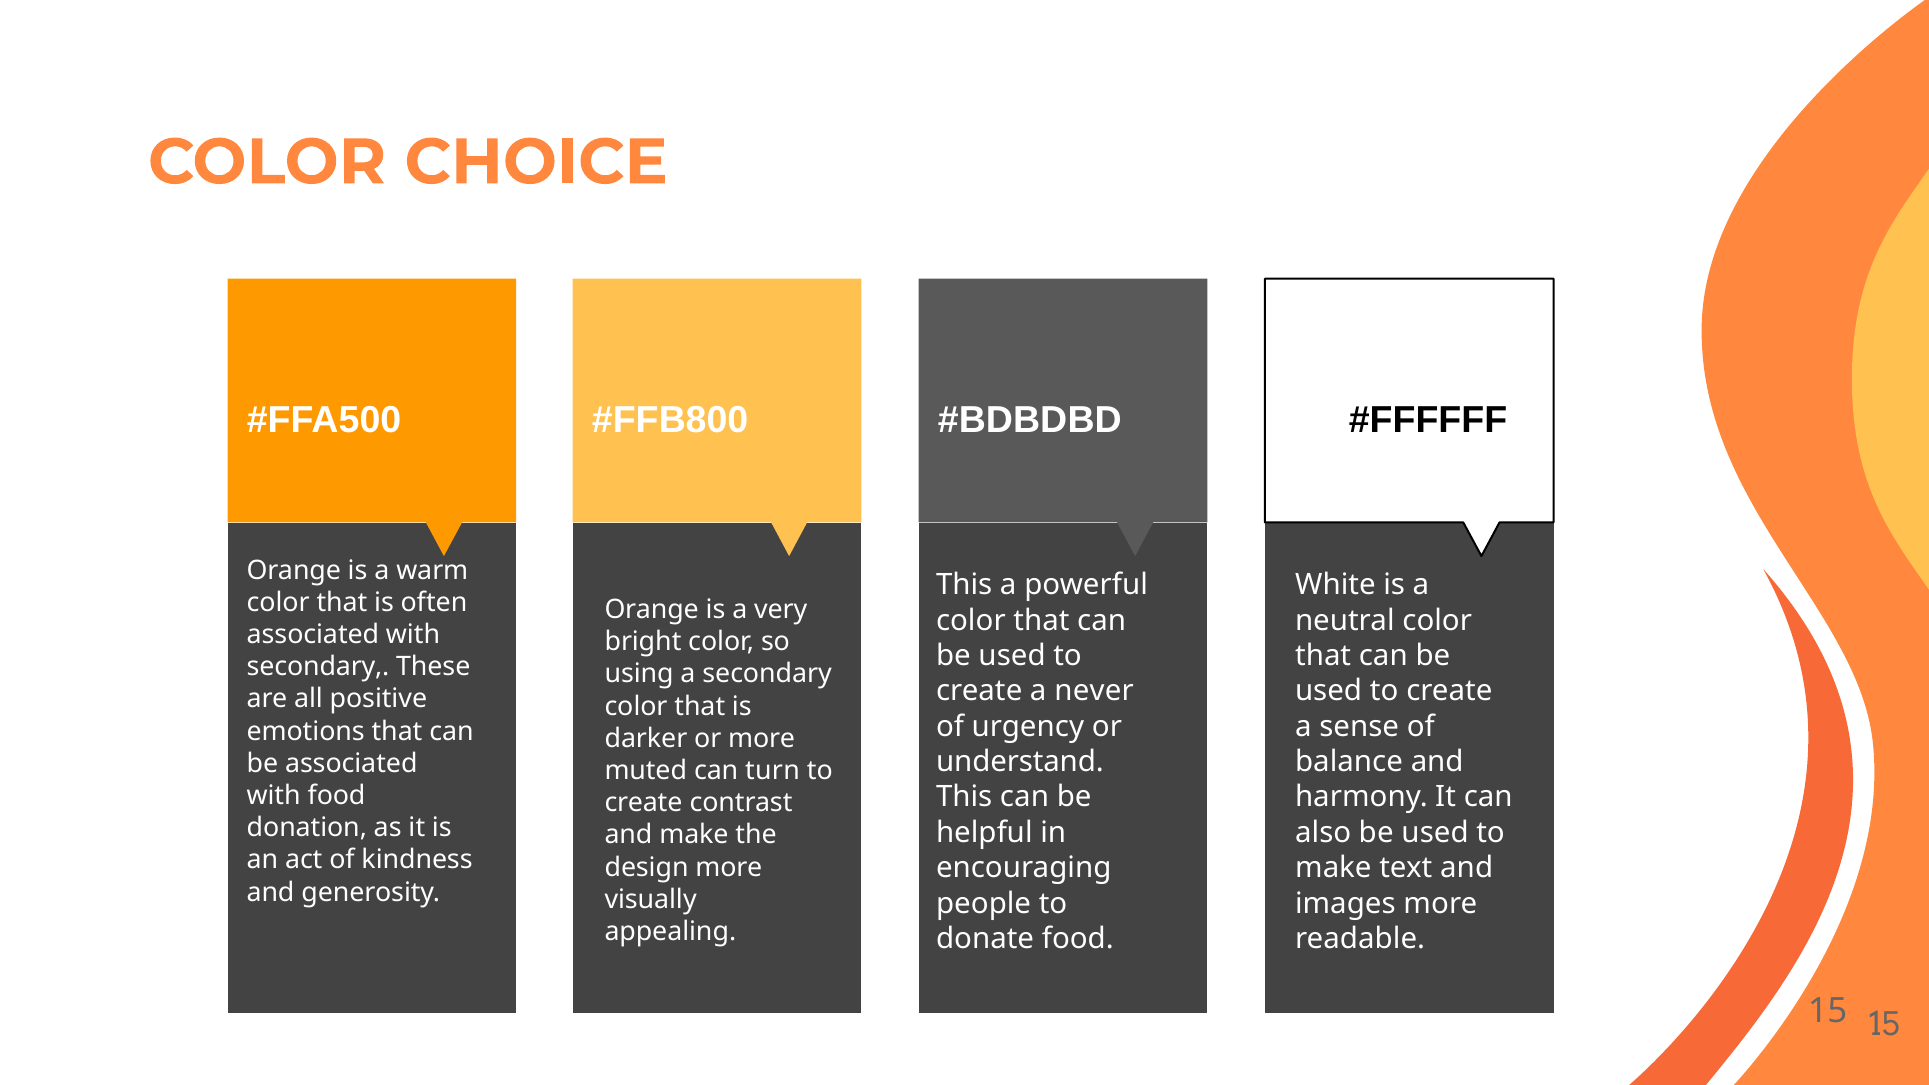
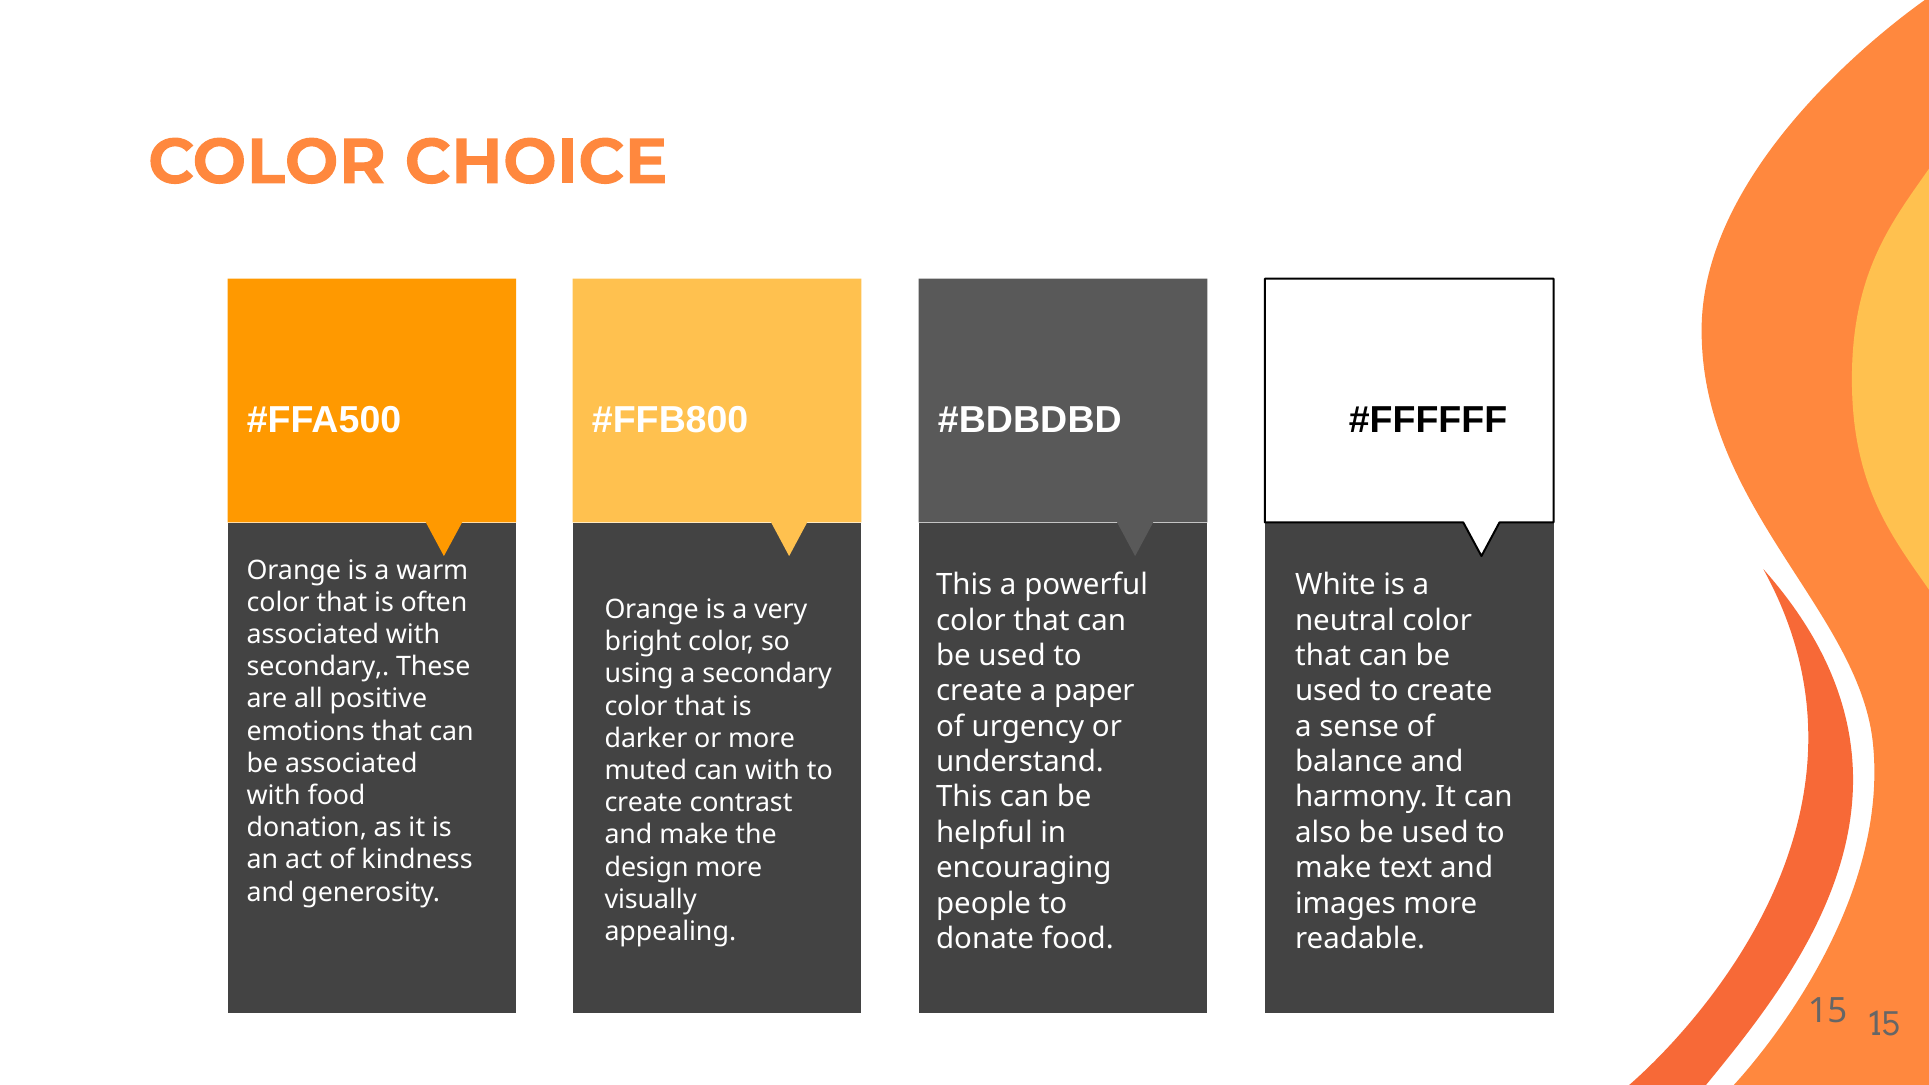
never: never -> paper
can turn: turn -> with
